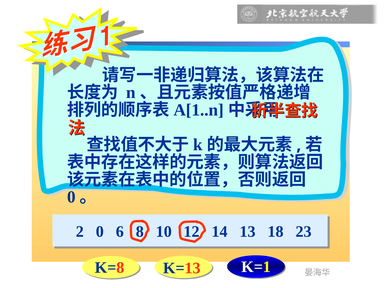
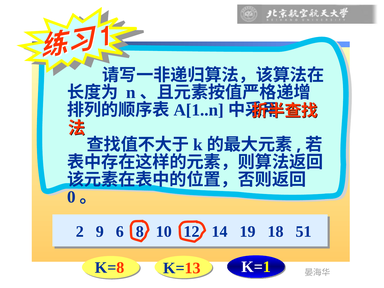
2 0: 0 -> 9
13: 13 -> 19
23: 23 -> 51
